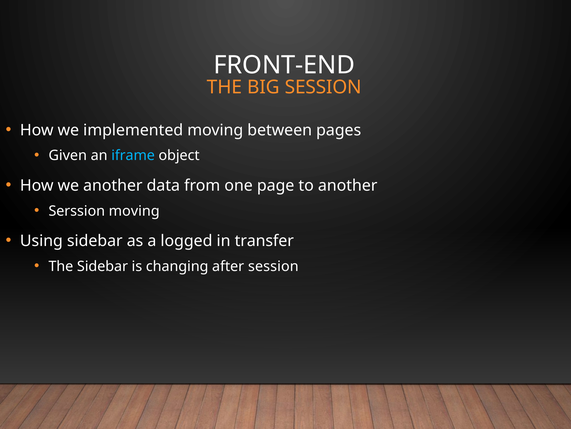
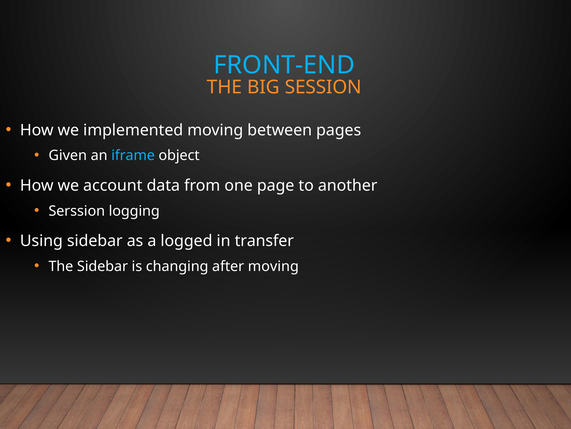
FRONT-END colour: white -> light blue
we another: another -> account
Serssion moving: moving -> logging
after session: session -> moving
